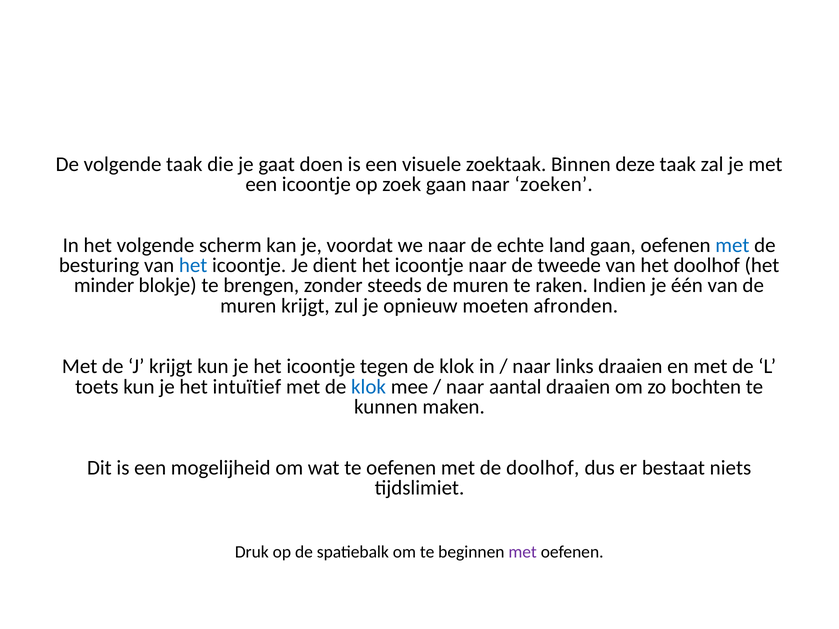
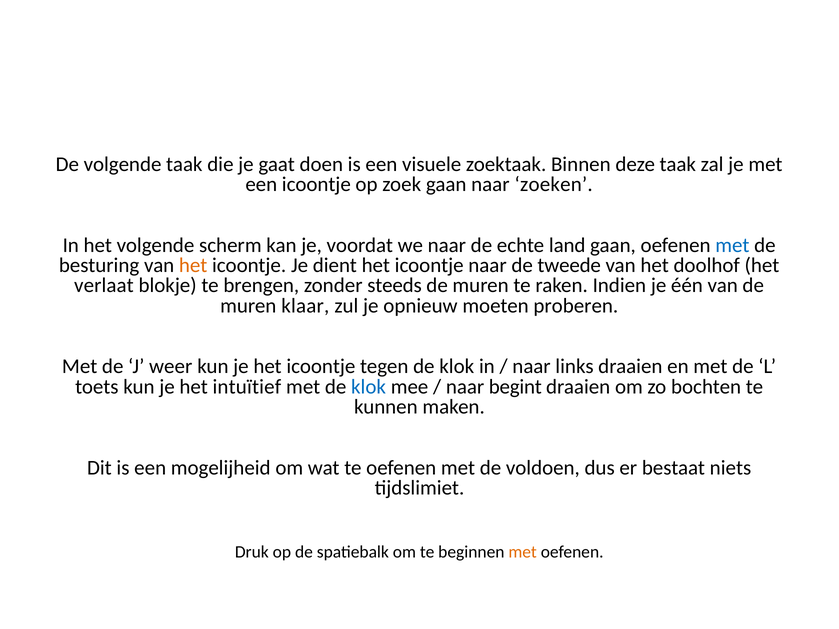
het at (193, 265) colour: blue -> orange
minder: minder -> verlaat
muren krijgt: krijgt -> klaar
afronden: afronden -> proberen
J krijgt: krijgt -> weer
aantal: aantal -> begint
de doolhof: doolhof -> voldoen
met at (523, 552) colour: purple -> orange
